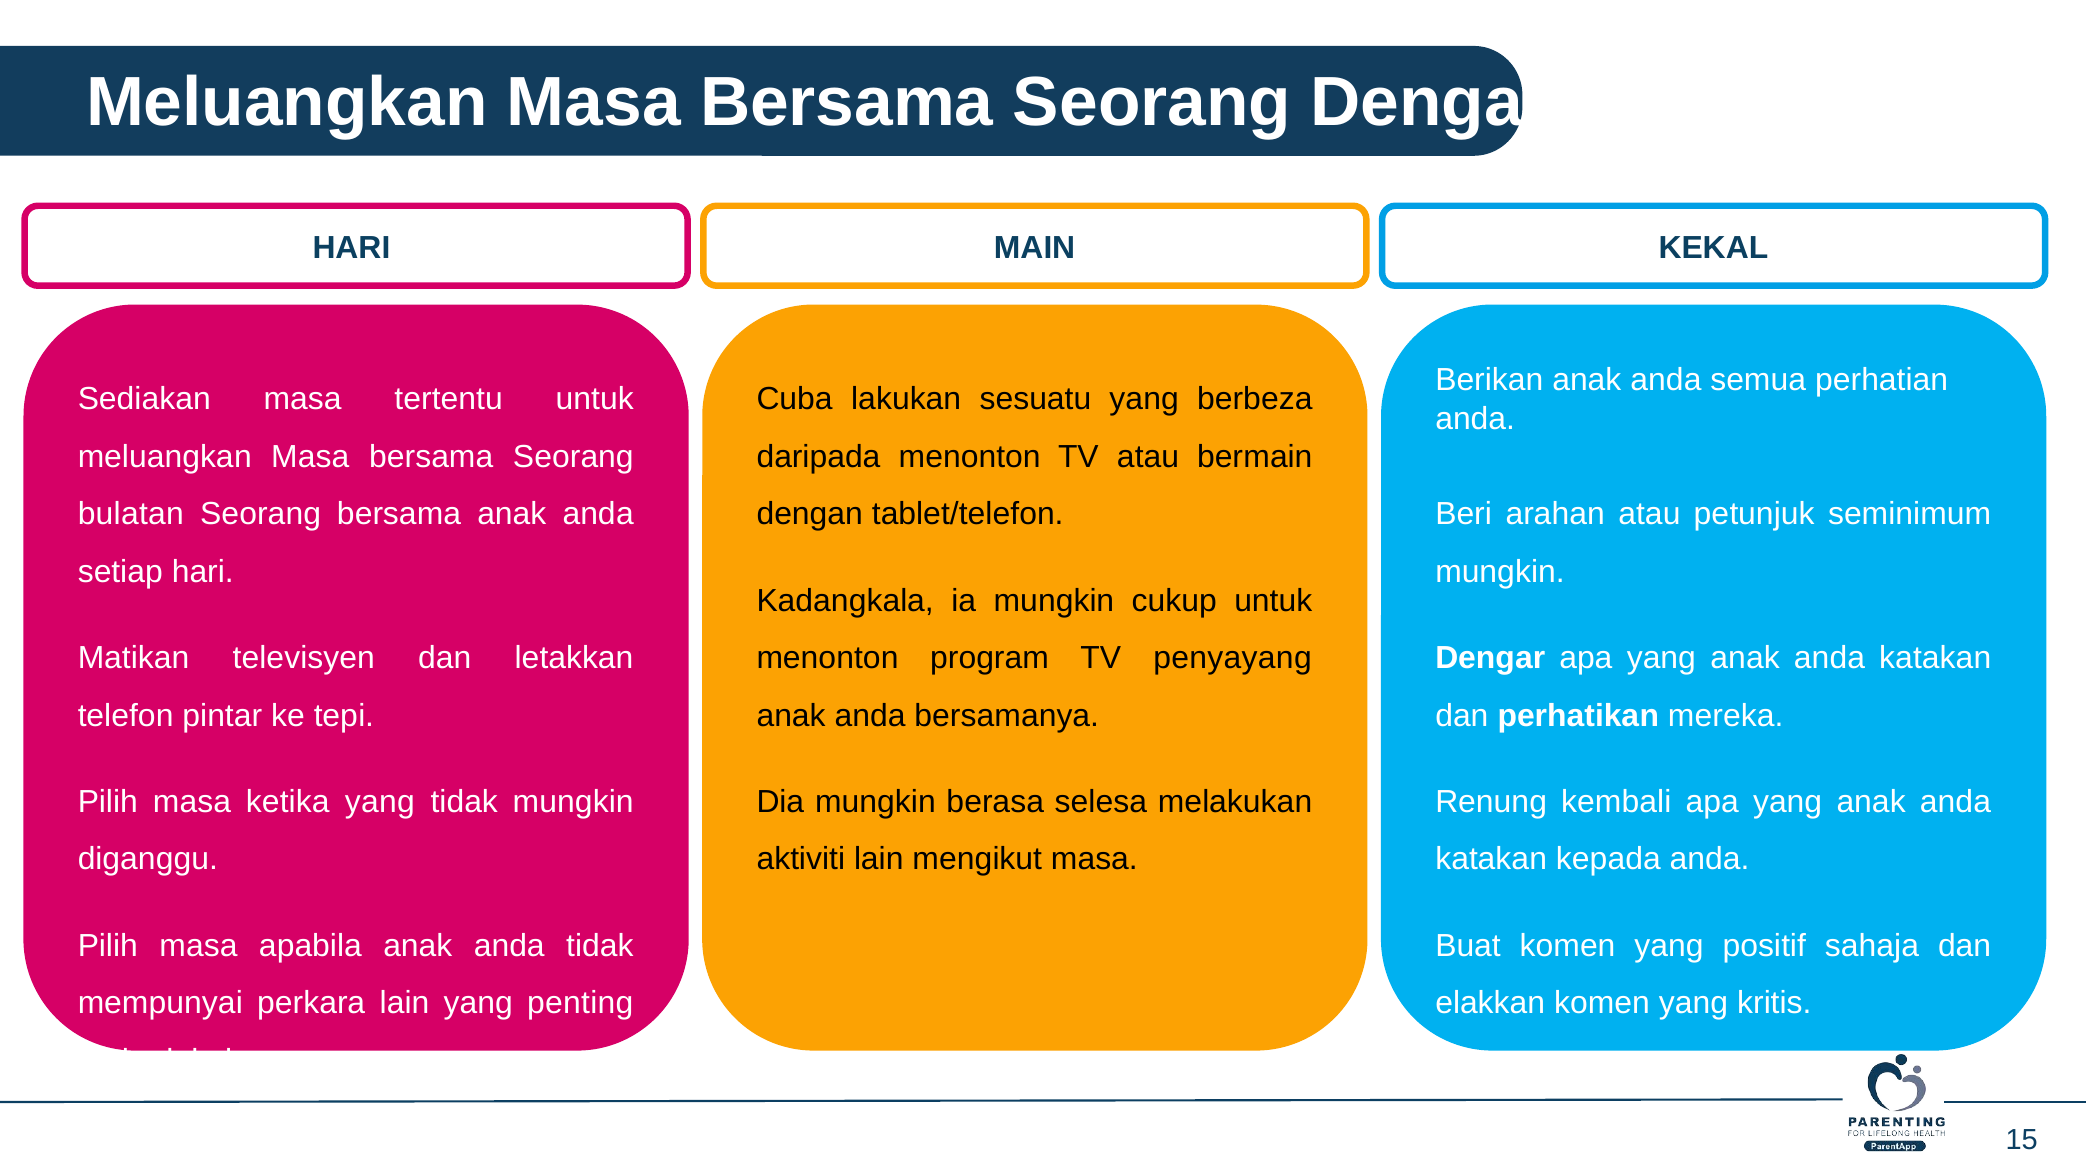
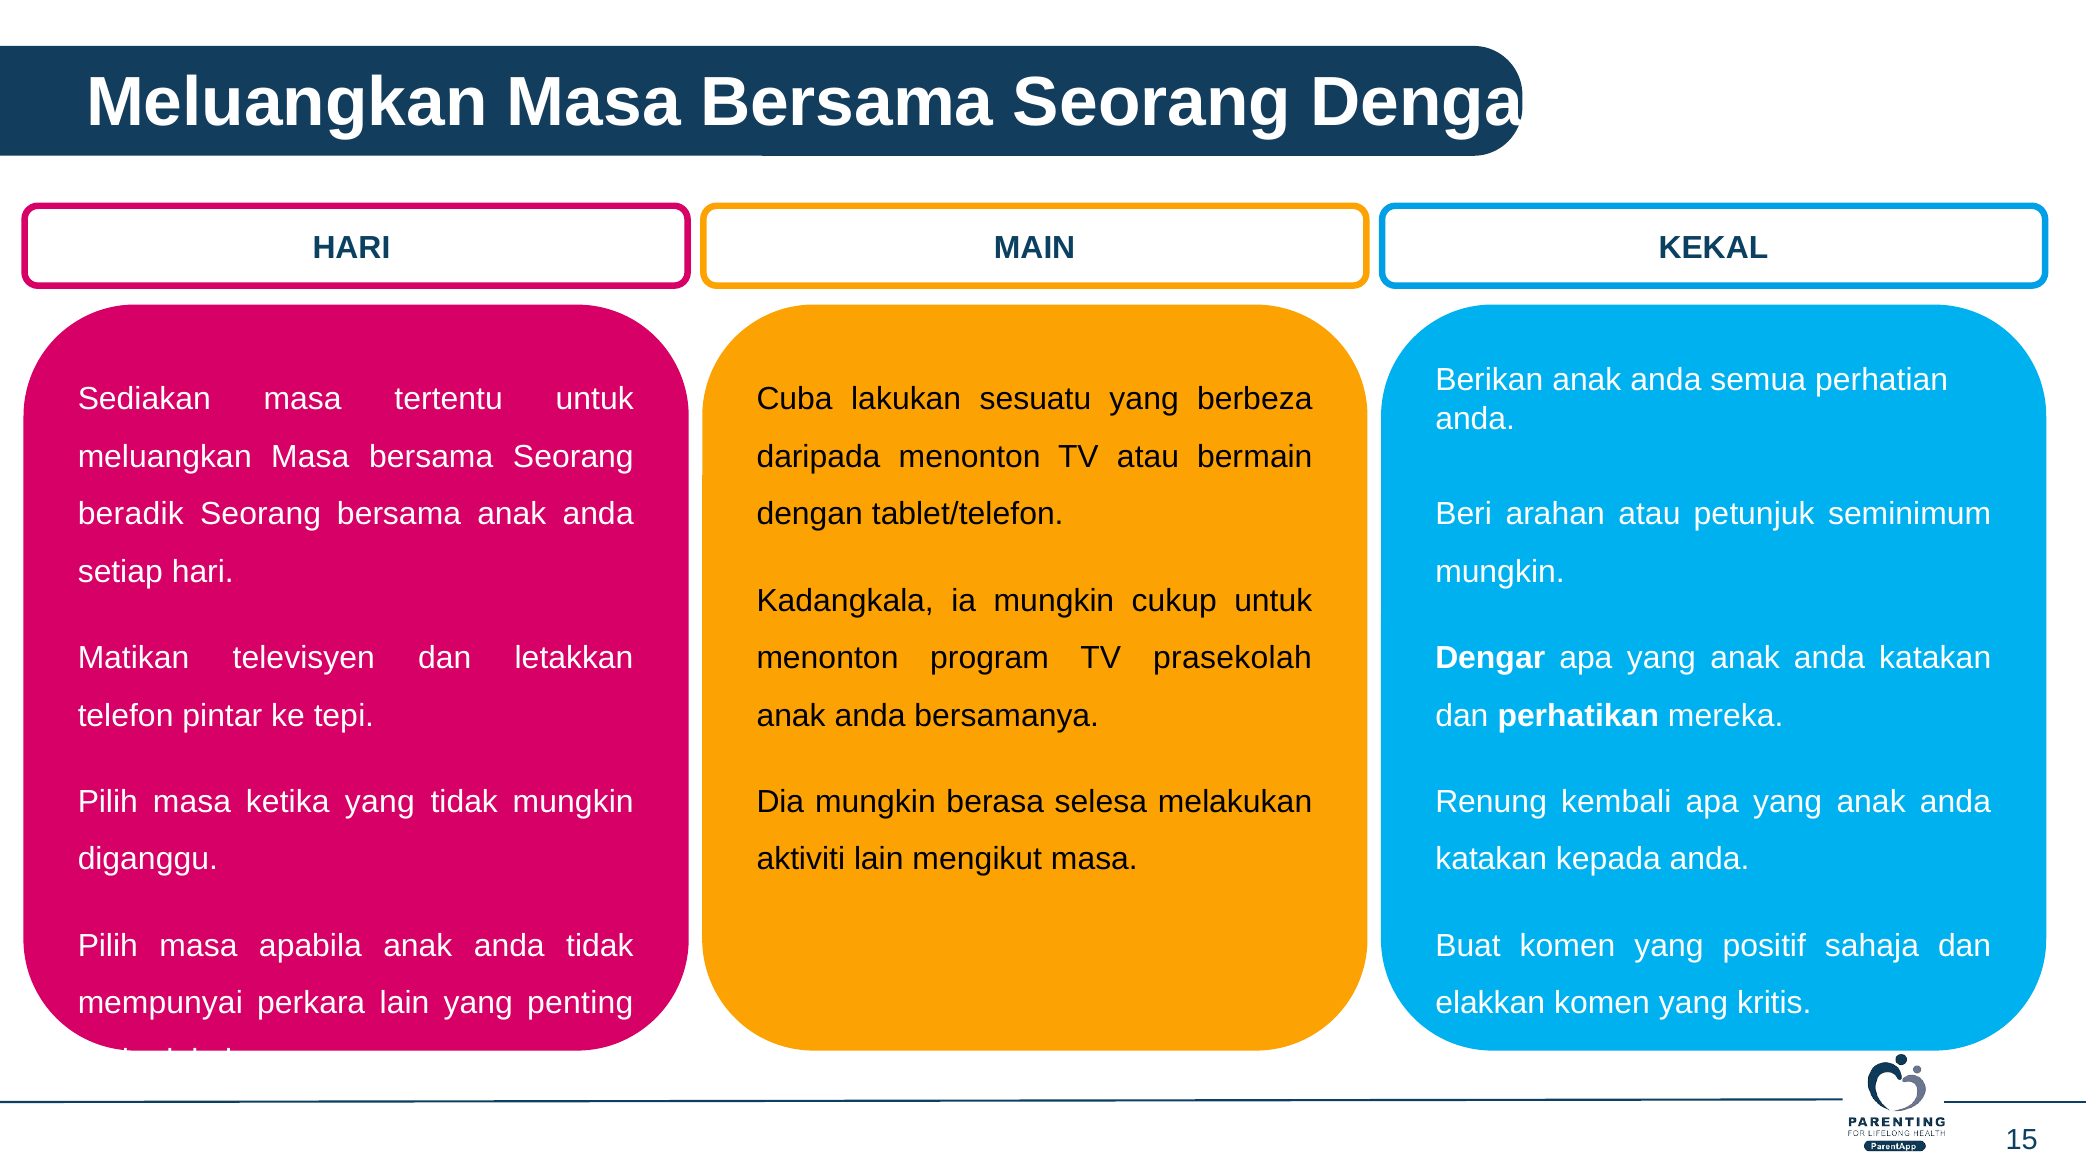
bulatan: bulatan -> beradik
penyayang: penyayang -> prasekolah
